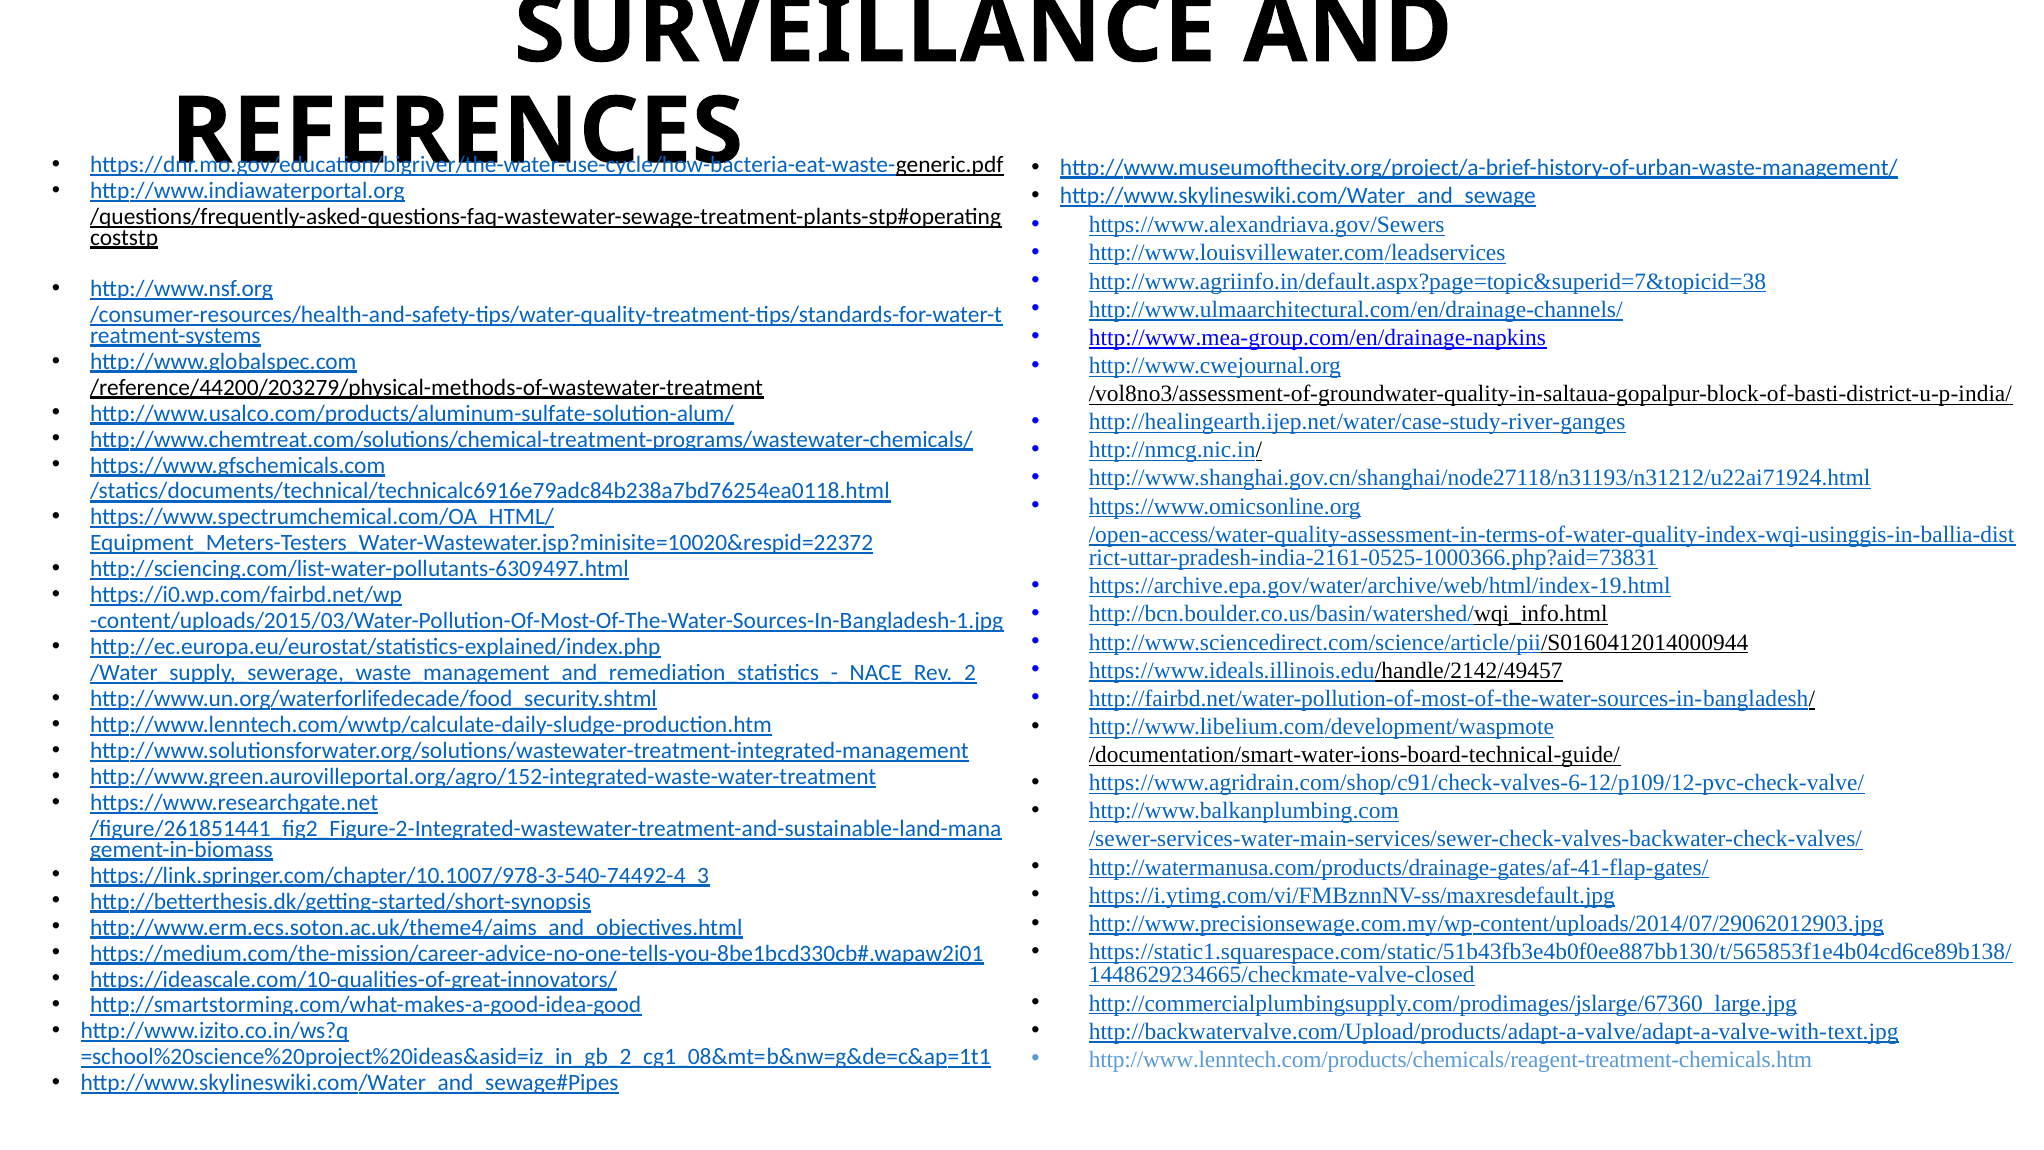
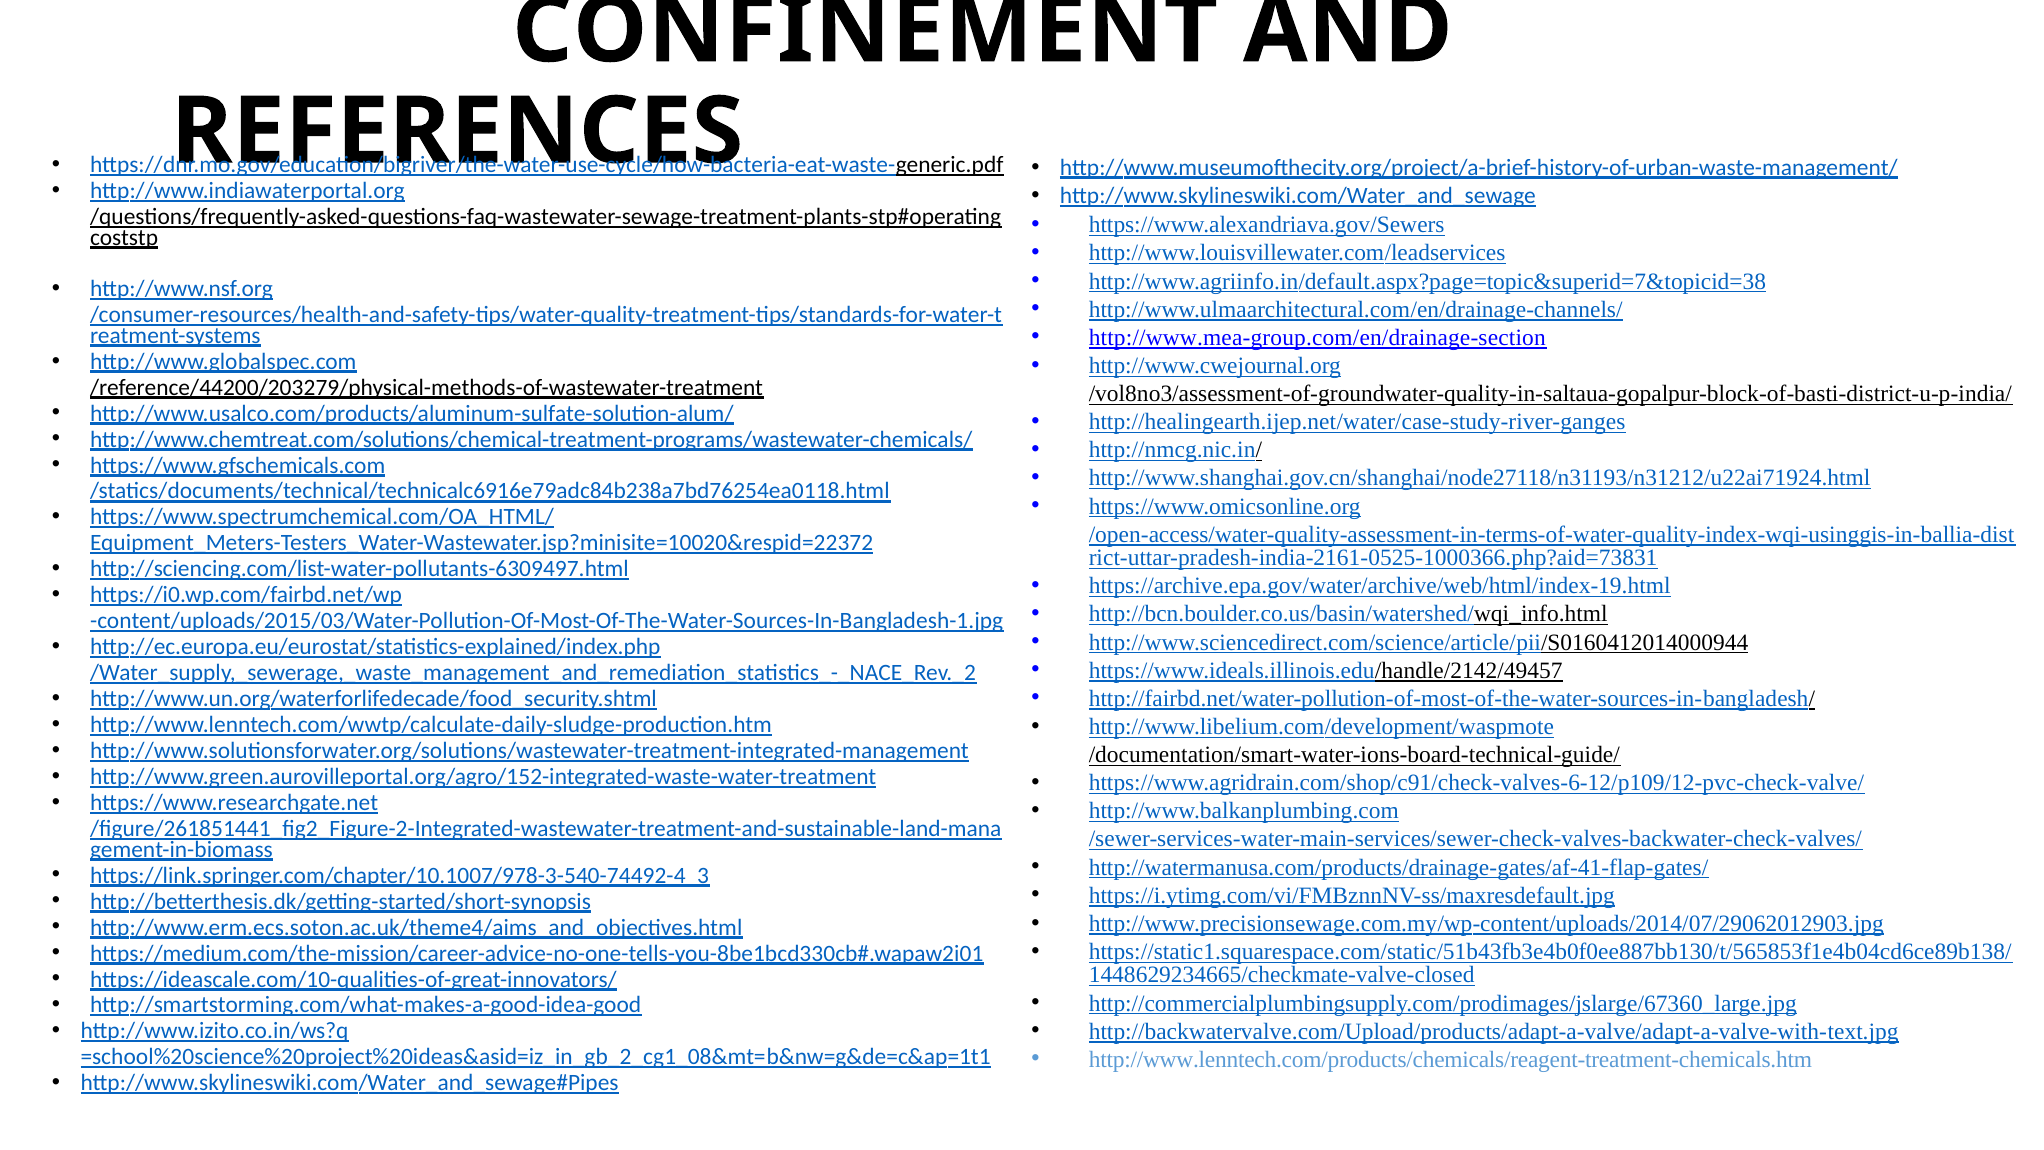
SURVEILLANCE: SURVEILLANCE -> CONFINEMENT
http://www.mea-group.com/en/drainage-napkins: http://www.mea-group.com/en/drainage-napkins -> http://www.mea-group.com/en/drainage-section
